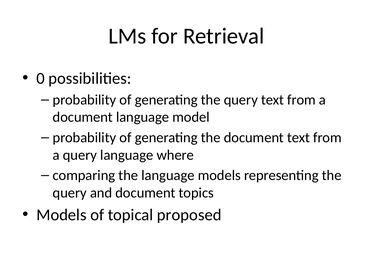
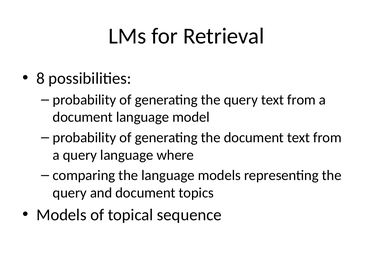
0: 0 -> 8
proposed: proposed -> sequence
